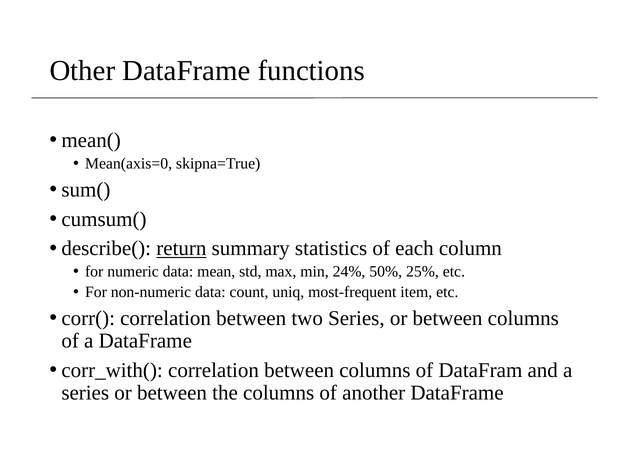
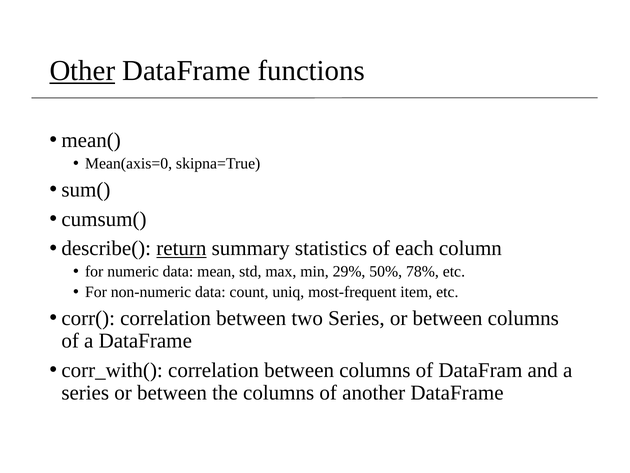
Other underline: none -> present
24%: 24% -> 29%
25%: 25% -> 78%
